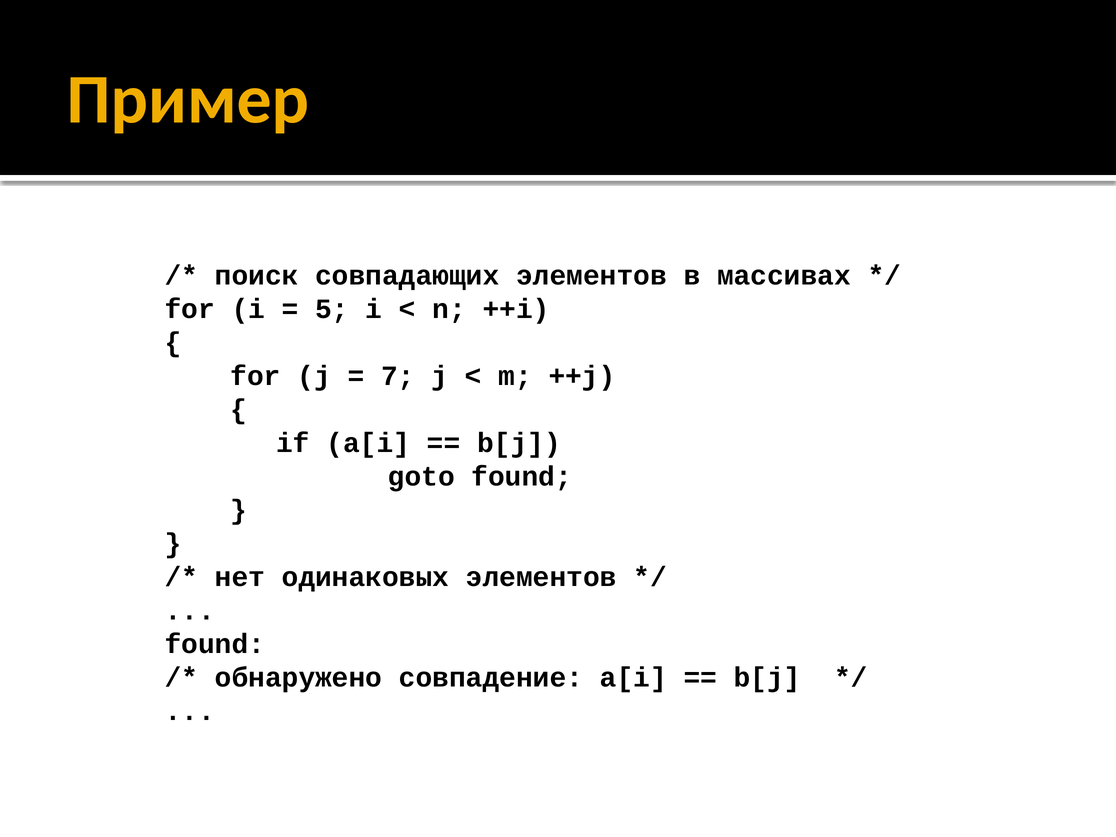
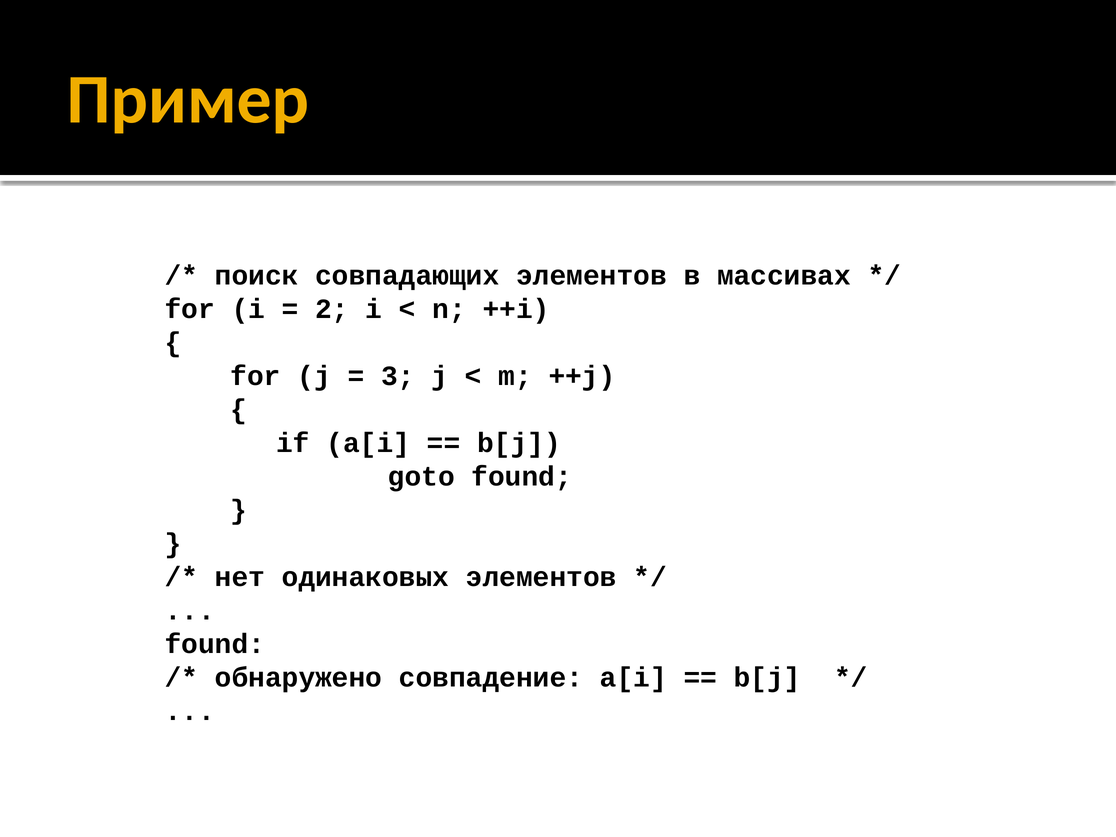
5: 5 -> 2
7: 7 -> 3
